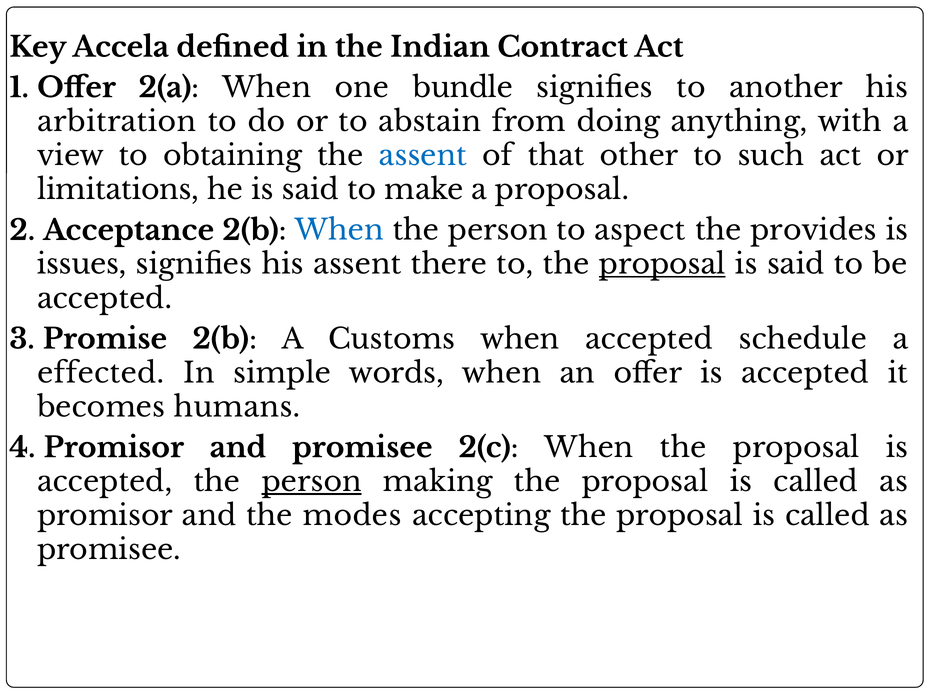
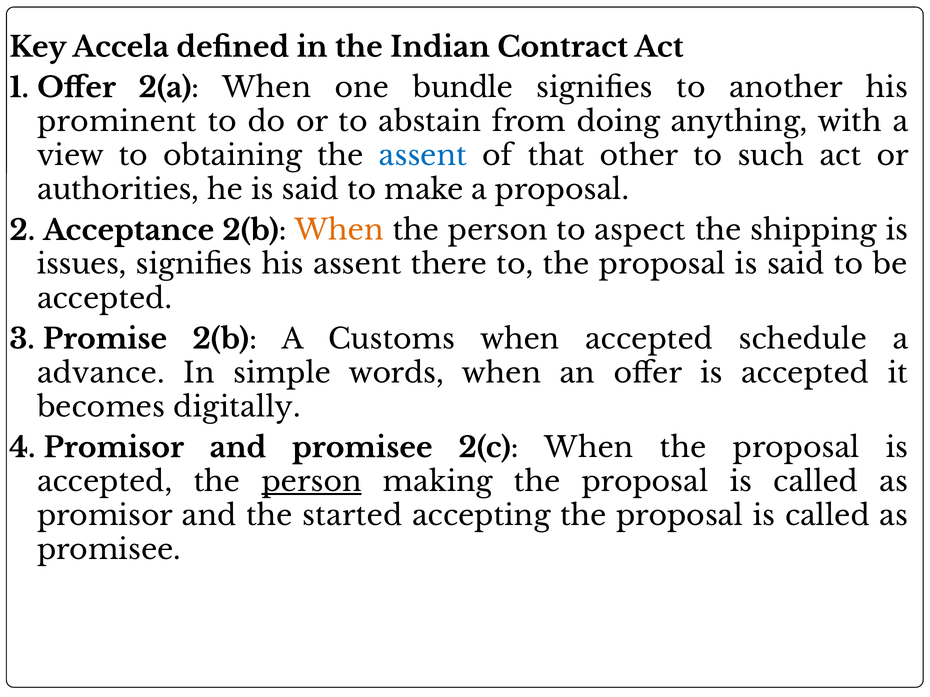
arbitration: arbitration -> prominent
limitations: limitations -> authorities
When at (339, 231) colour: blue -> orange
provides: provides -> shipping
proposal at (662, 265) underline: present -> none
effected: effected -> advance
humans: humans -> digitally
modes: modes -> started
